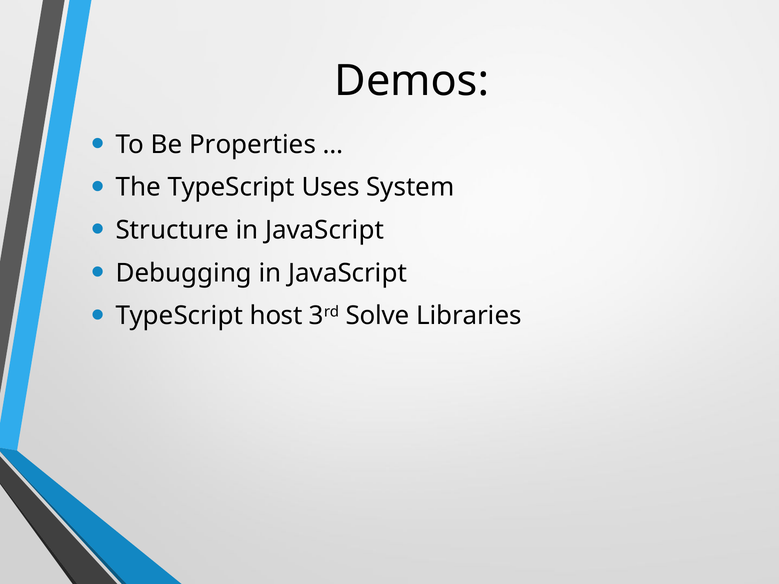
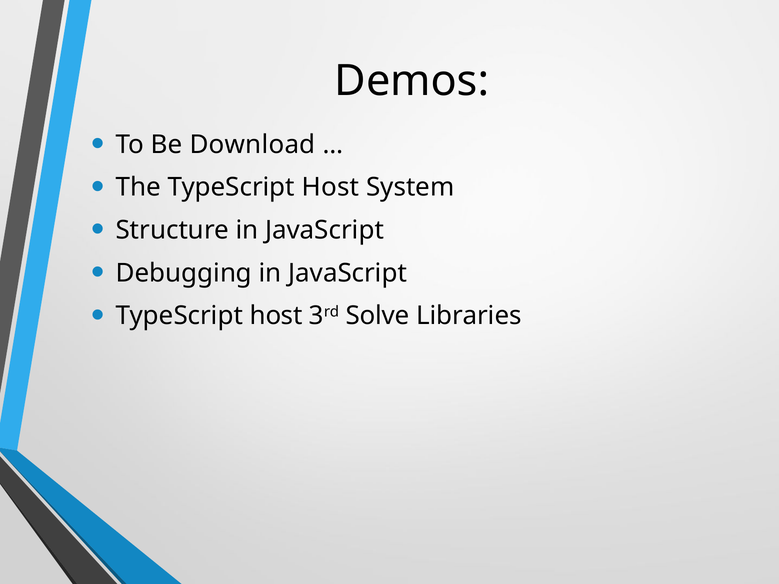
Properties: Properties -> Download
The TypeScript Uses: Uses -> Host
